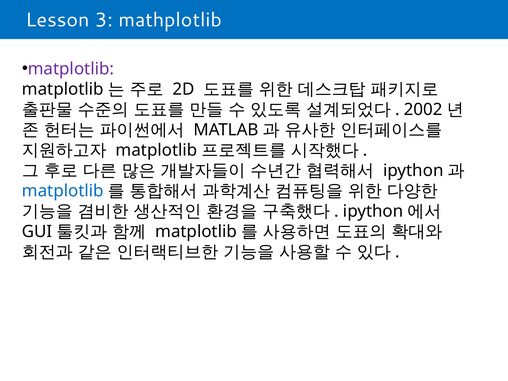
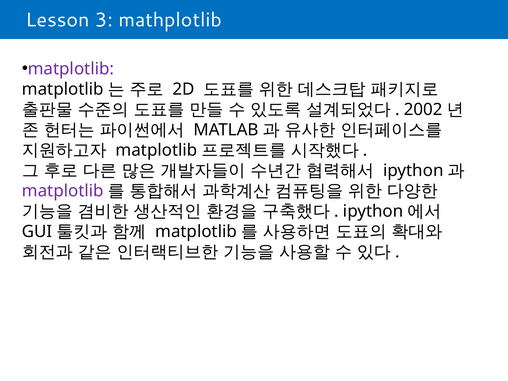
matplotlib at (63, 191) colour: blue -> purple
